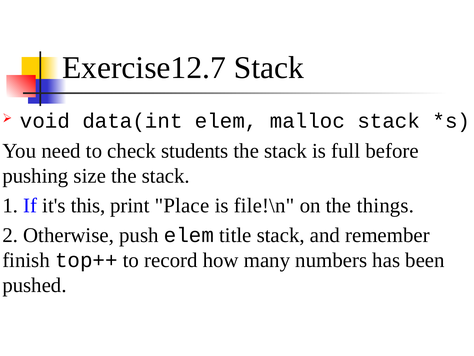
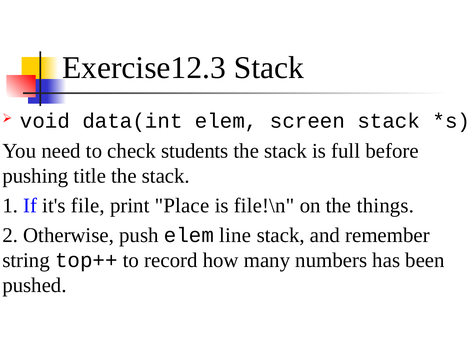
Exercise12.7: Exercise12.7 -> Exercise12.3
malloc: malloc -> screen
size: size -> title
this: this -> file
title: title -> line
finish: finish -> string
